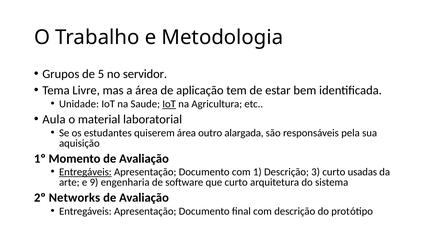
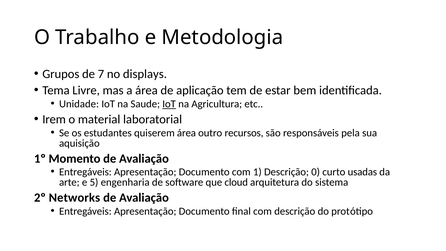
5: 5 -> 7
servidor: servidor -> displays
Aula: Aula -> Irem
alargada: alargada -> recursos
Entregáveis at (85, 172) underline: present -> none
3: 3 -> 0
9: 9 -> 5
que curto: curto -> cloud
